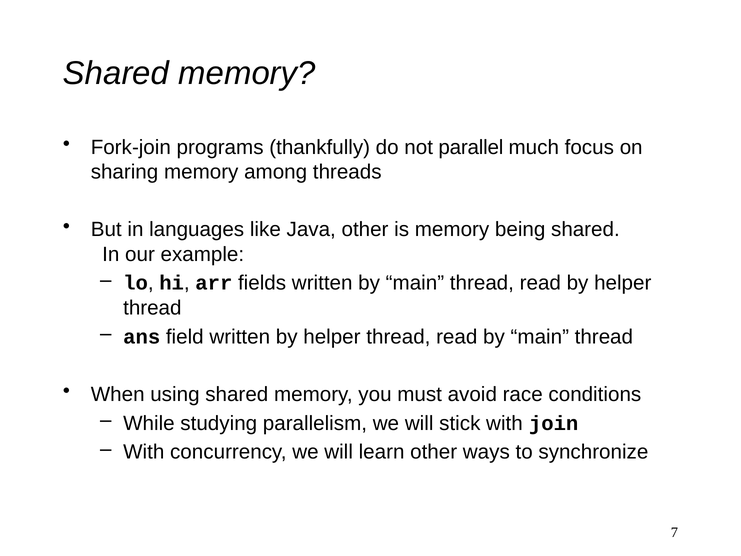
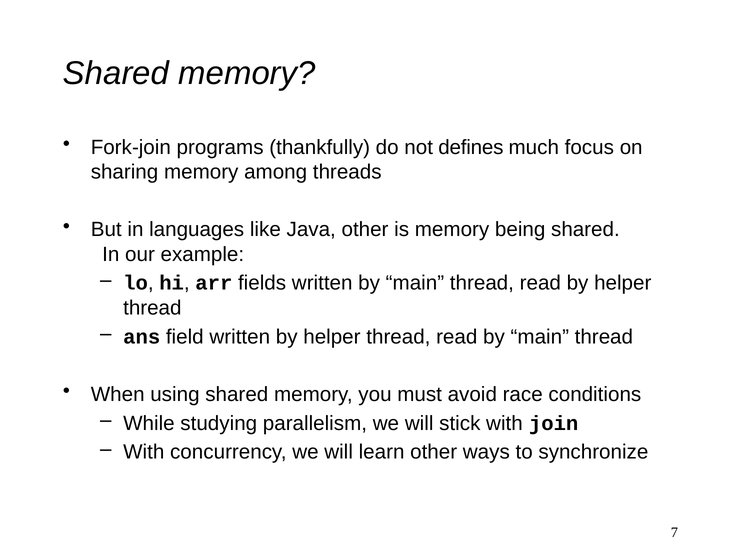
parallel: parallel -> defines
